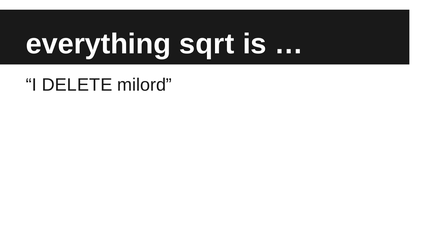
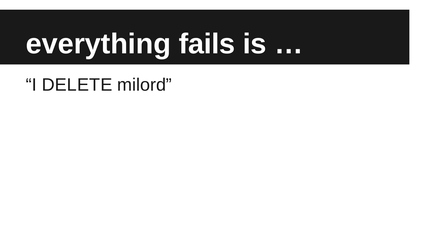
sqrt: sqrt -> fails
